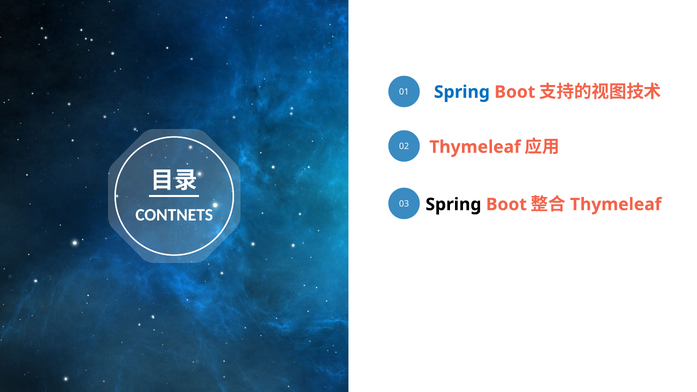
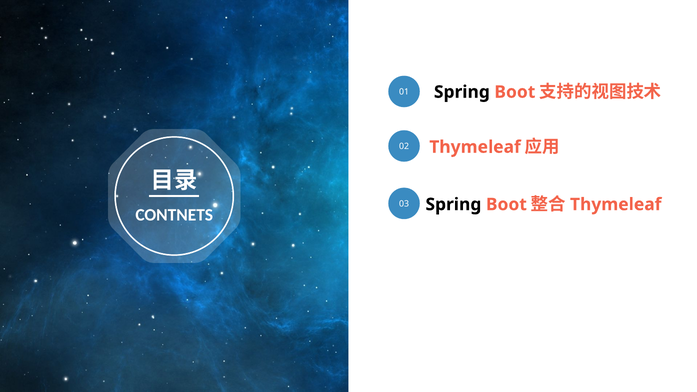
Spring at (462, 92) colour: blue -> black
